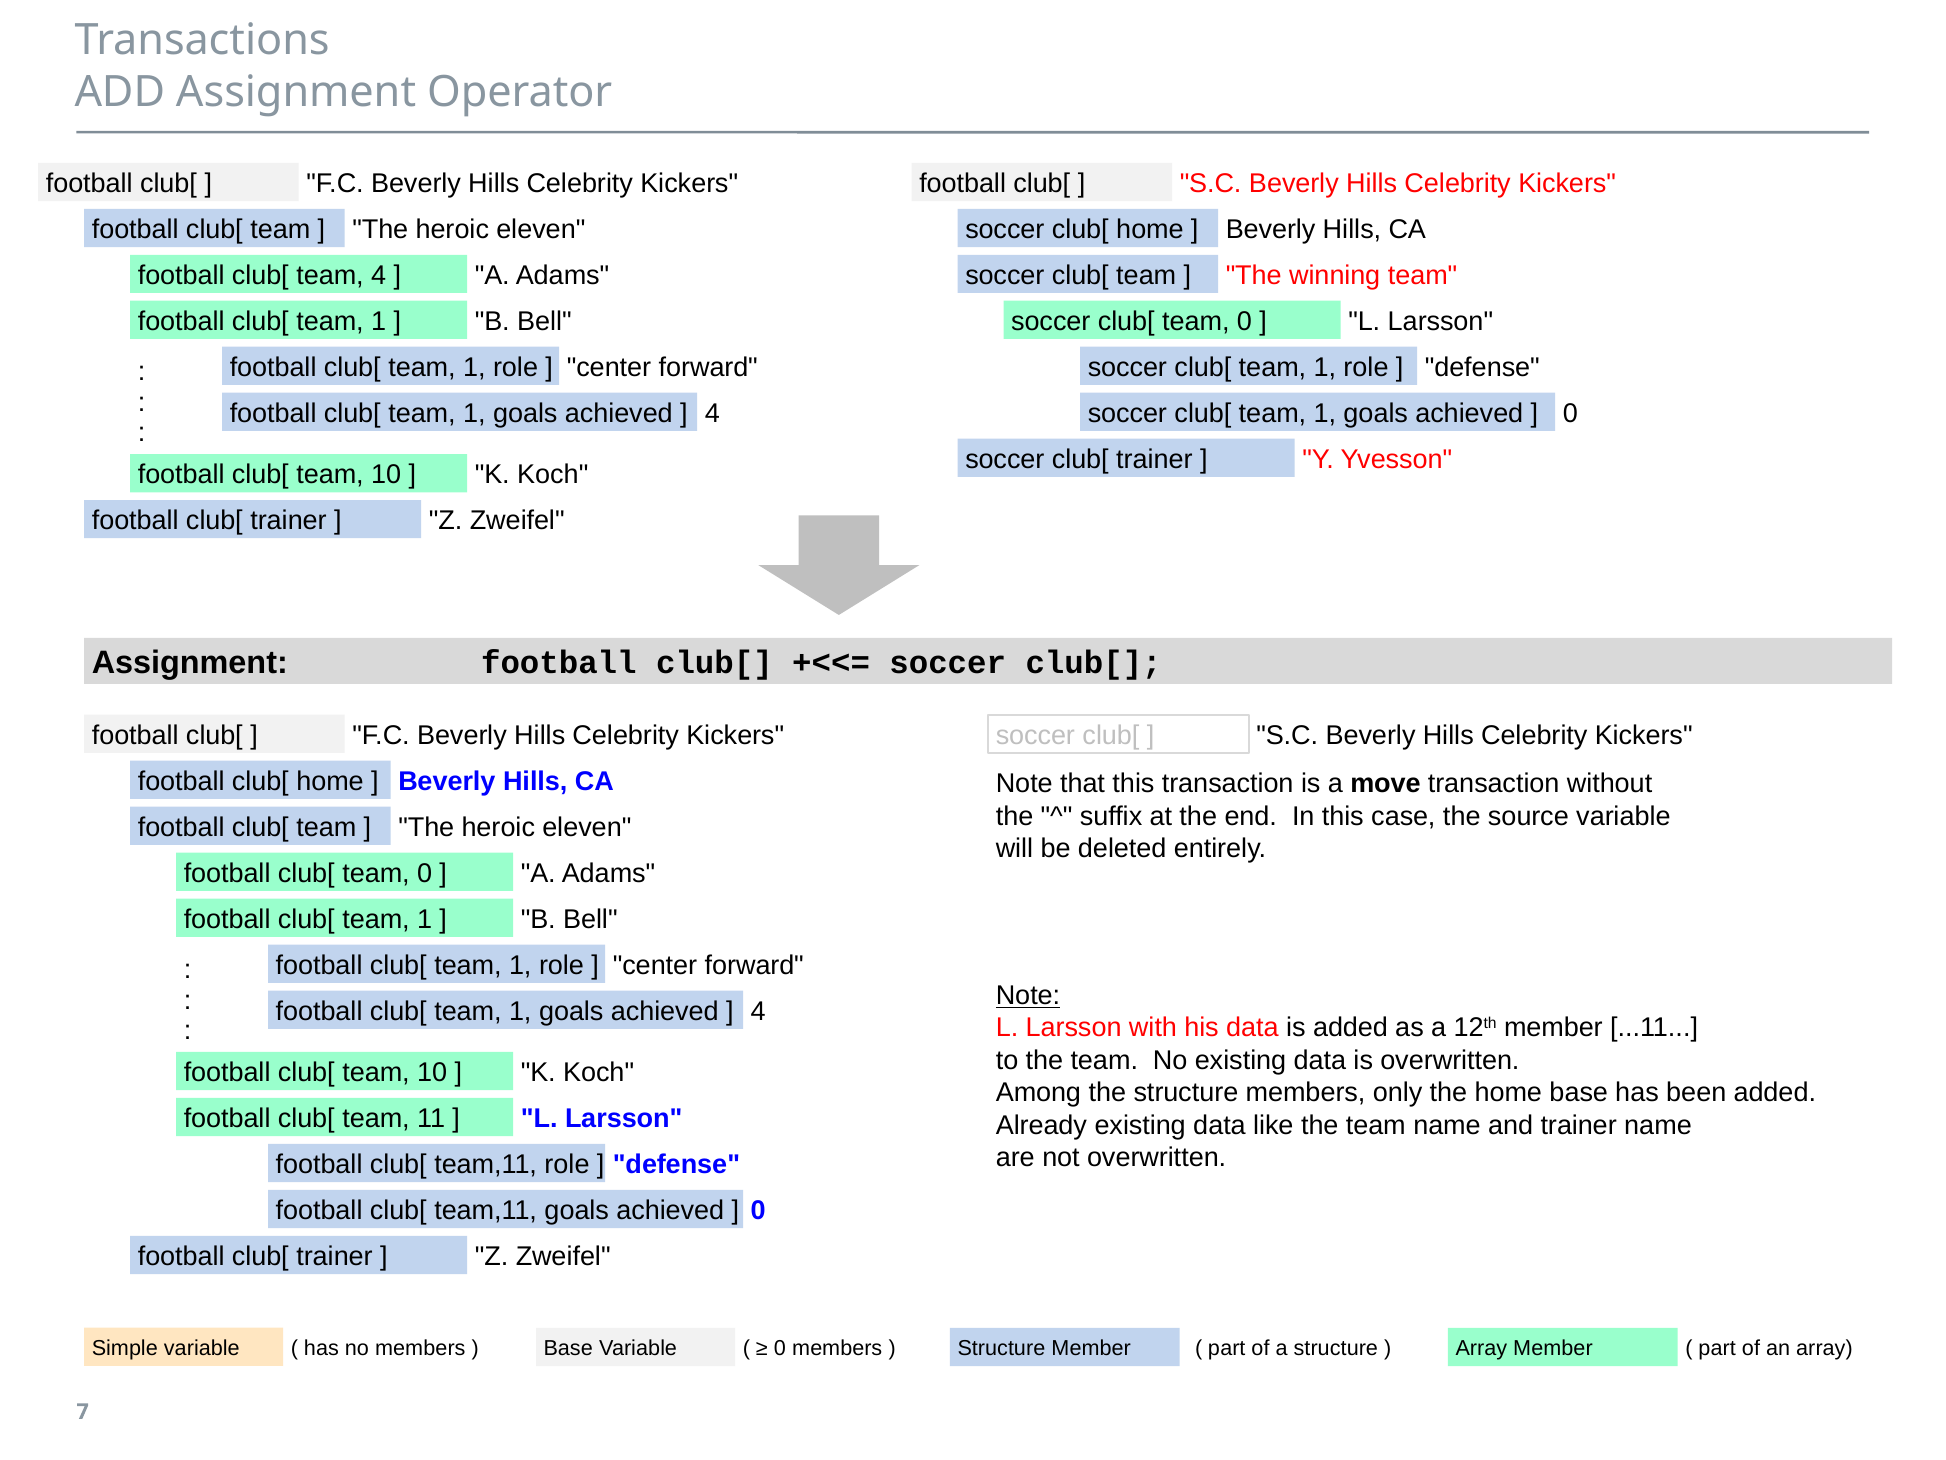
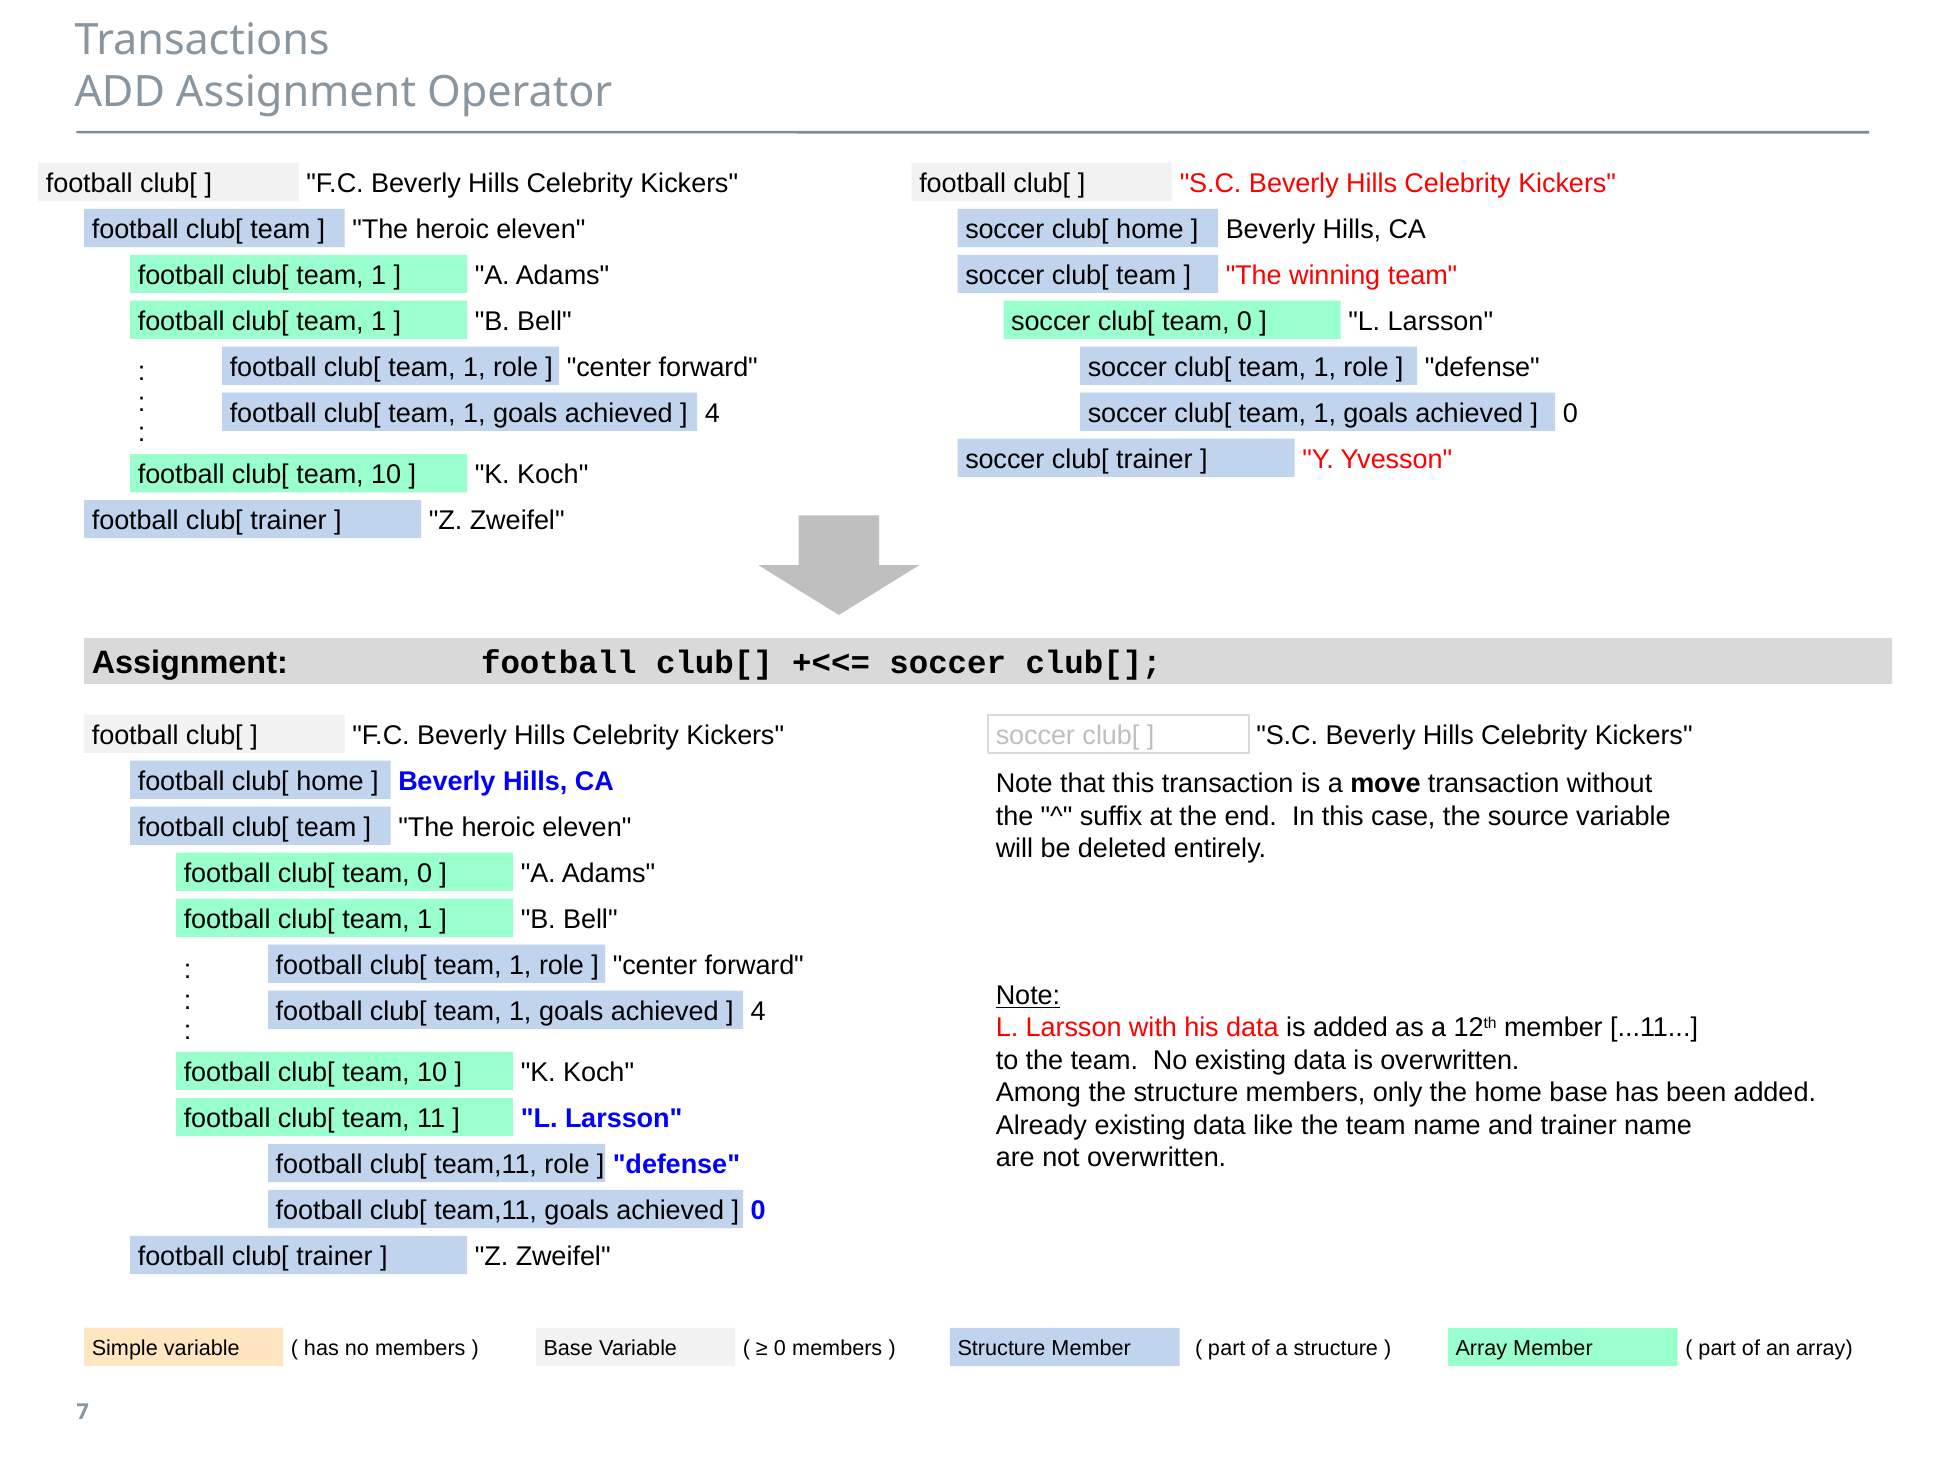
4 at (379, 276): 4 -> 1
